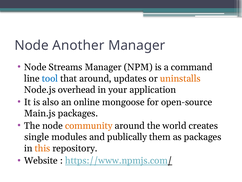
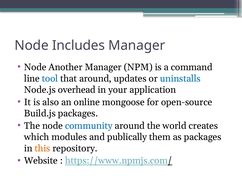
Another: Another -> Includes
Streams: Streams -> Another
uninstalls colour: orange -> blue
Main.js: Main.js -> Build.js
community colour: orange -> blue
single: single -> which
